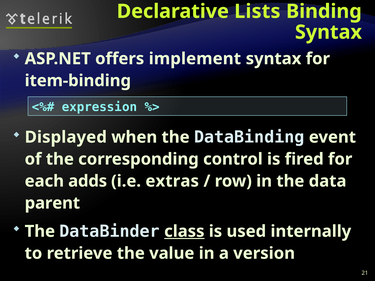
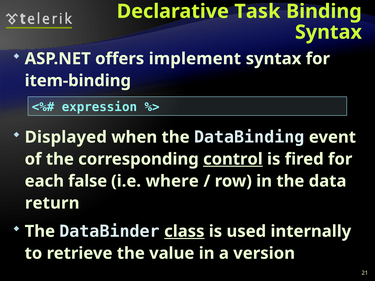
Lists: Lists -> Task
control underline: none -> present
adds: adds -> false
extras: extras -> where
parent: parent -> return
